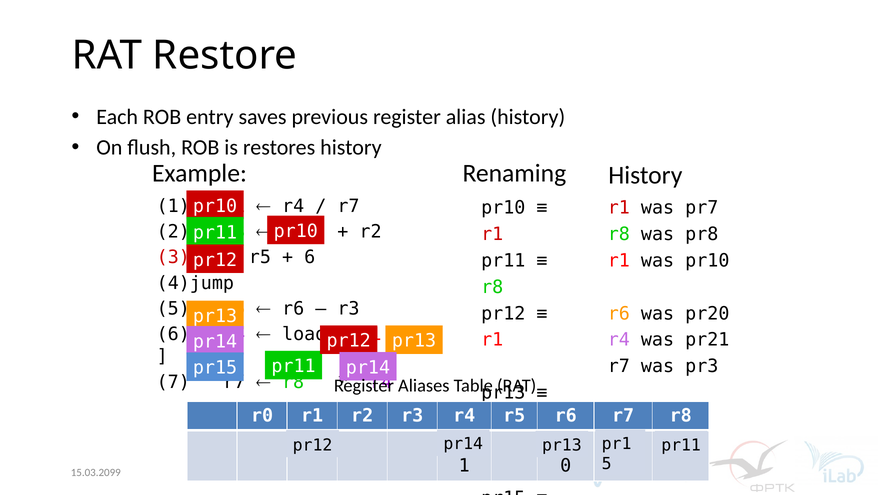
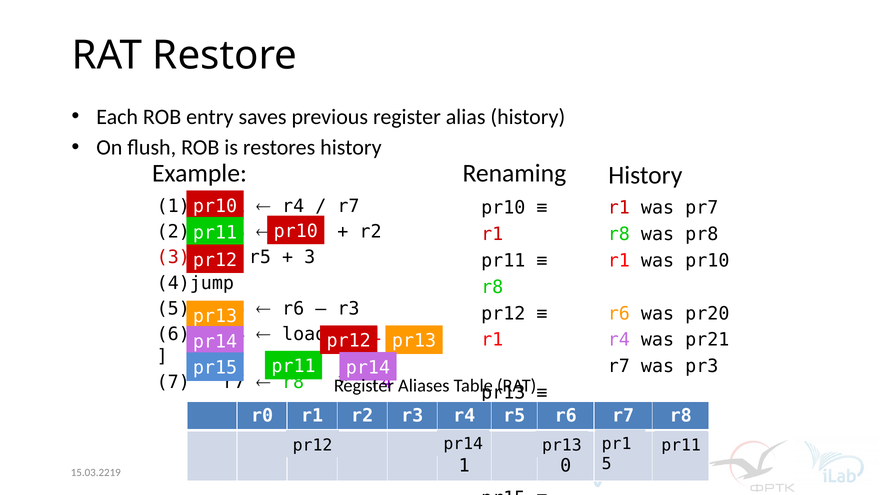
6 at (310, 257): 6 -> 3
15.03.2099: 15.03.2099 -> 15.03.2219
